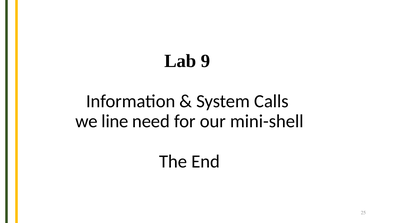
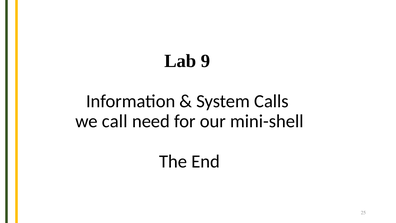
line: line -> call
